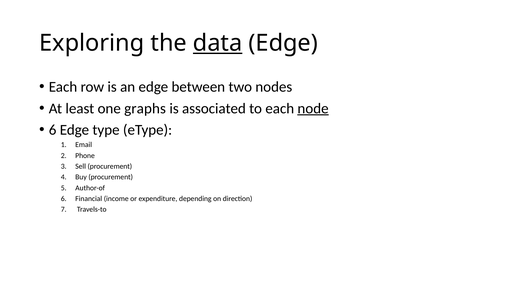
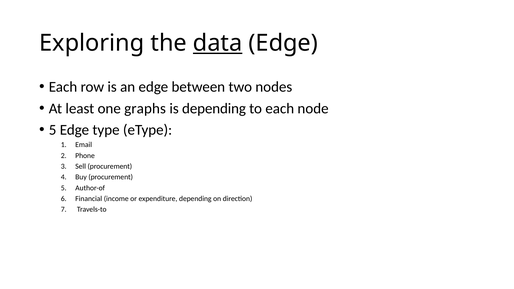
is associated: associated -> depending
node underline: present -> none
6 at (53, 130): 6 -> 5
